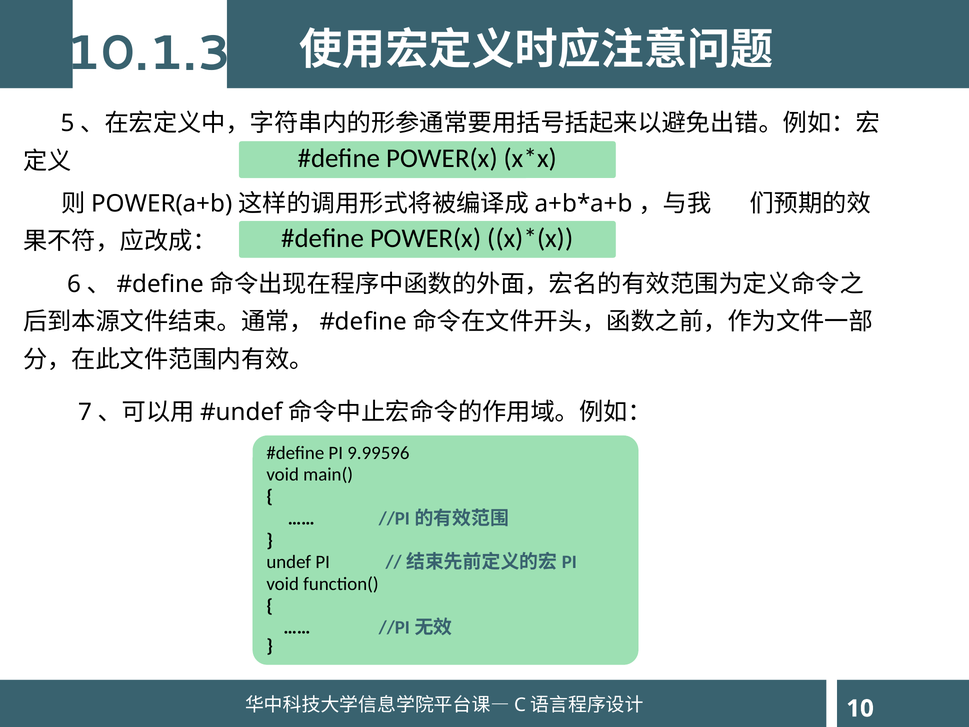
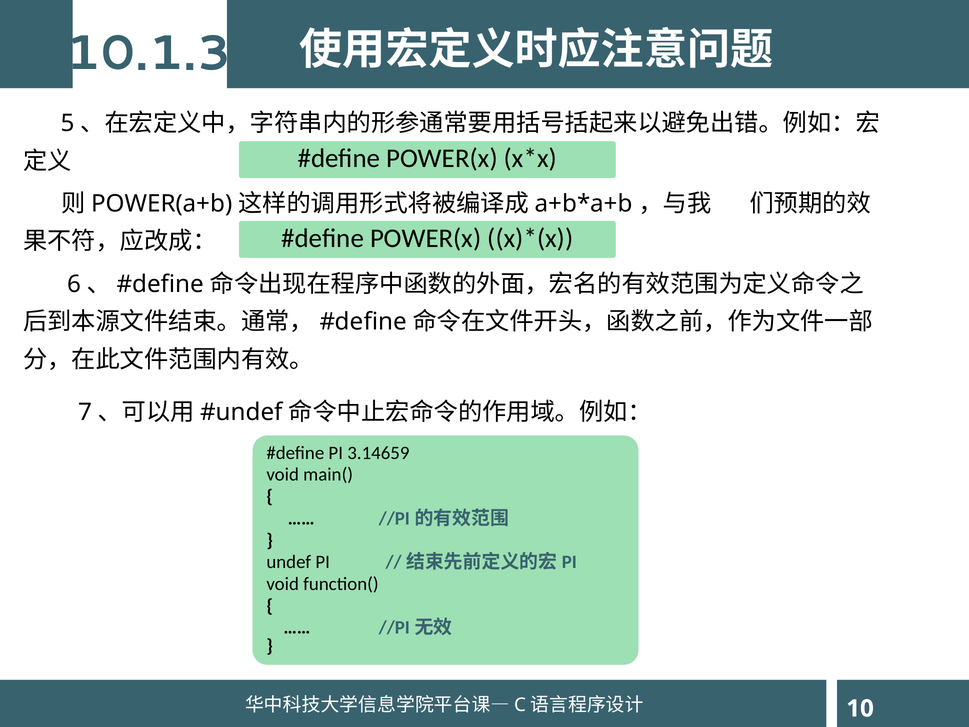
9.99596: 9.99596 -> 3.14659
